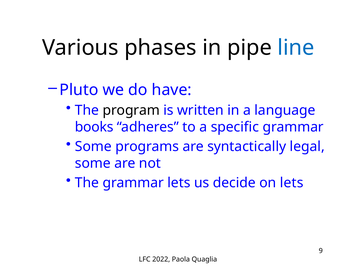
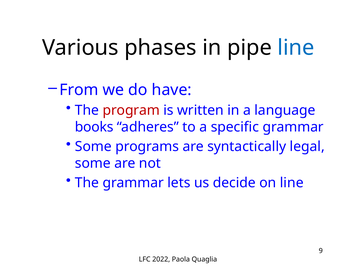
Pluto: Pluto -> From
program colour: black -> red
on lets: lets -> line
